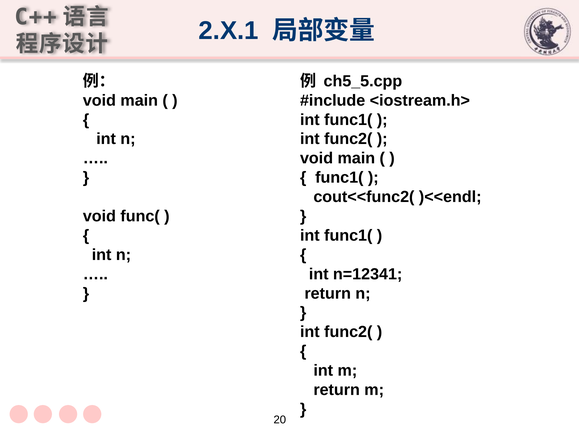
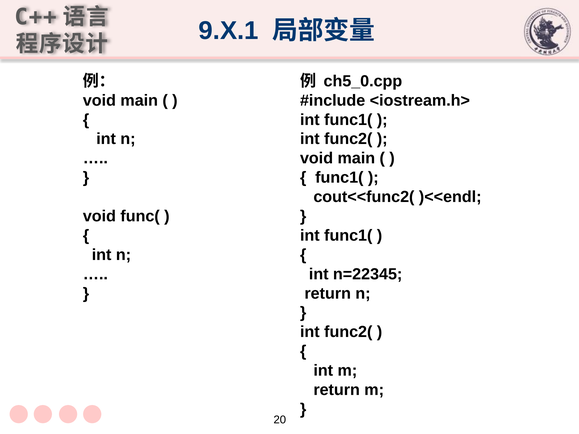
2.X.1: 2.X.1 -> 9.X.1
ch5_5.cpp: ch5_5.cpp -> ch5_0.cpp
n=12341: n=12341 -> n=22345
